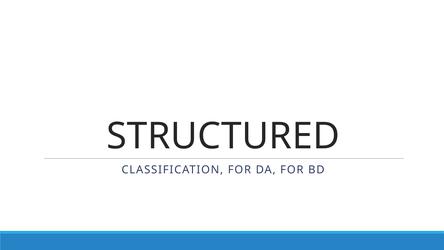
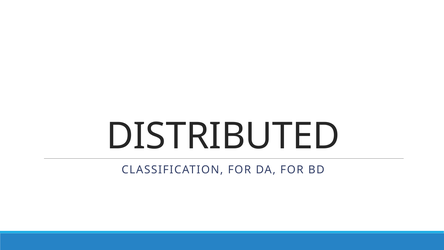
STRUCTURED: STRUCTURED -> DISTRIBUTED
